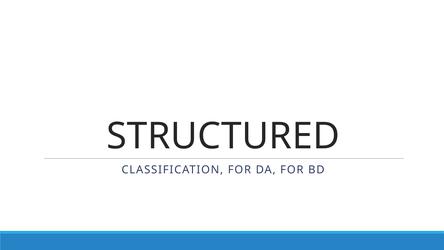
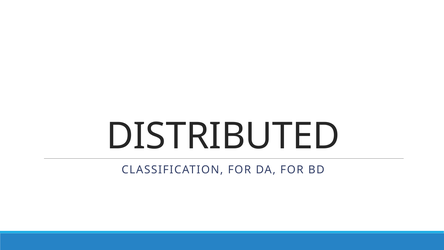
STRUCTURED: STRUCTURED -> DISTRIBUTED
